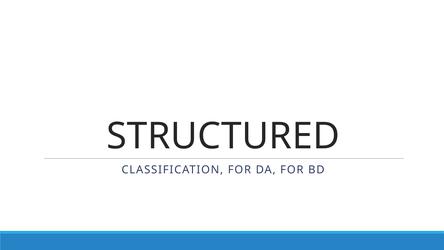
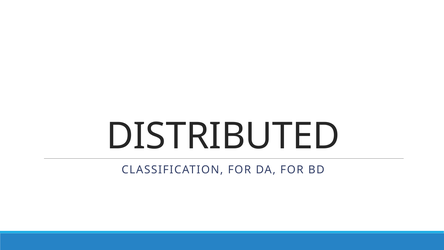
STRUCTURED: STRUCTURED -> DISTRIBUTED
